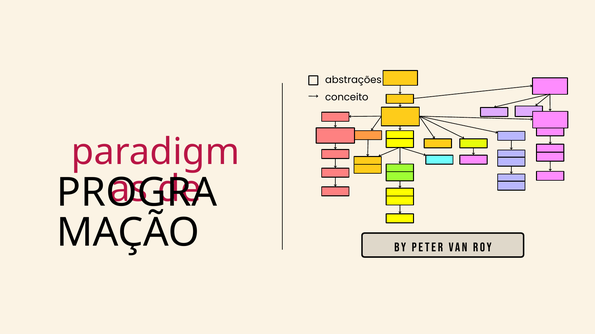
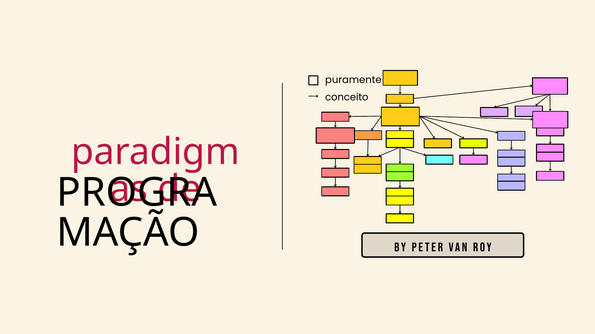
abstrações: abstrações -> puramente
